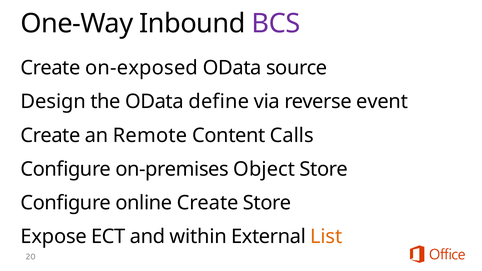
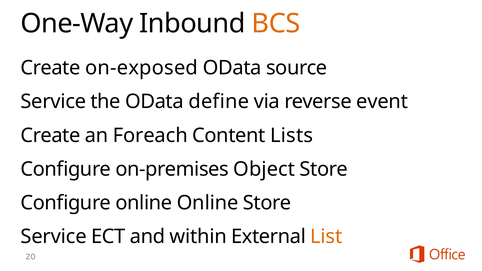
BCS colour: purple -> orange
Design at (53, 102): Design -> Service
Remote: Remote -> Foreach
Calls: Calls -> Lists
online Create: Create -> Online
Expose at (54, 237): Expose -> Service
